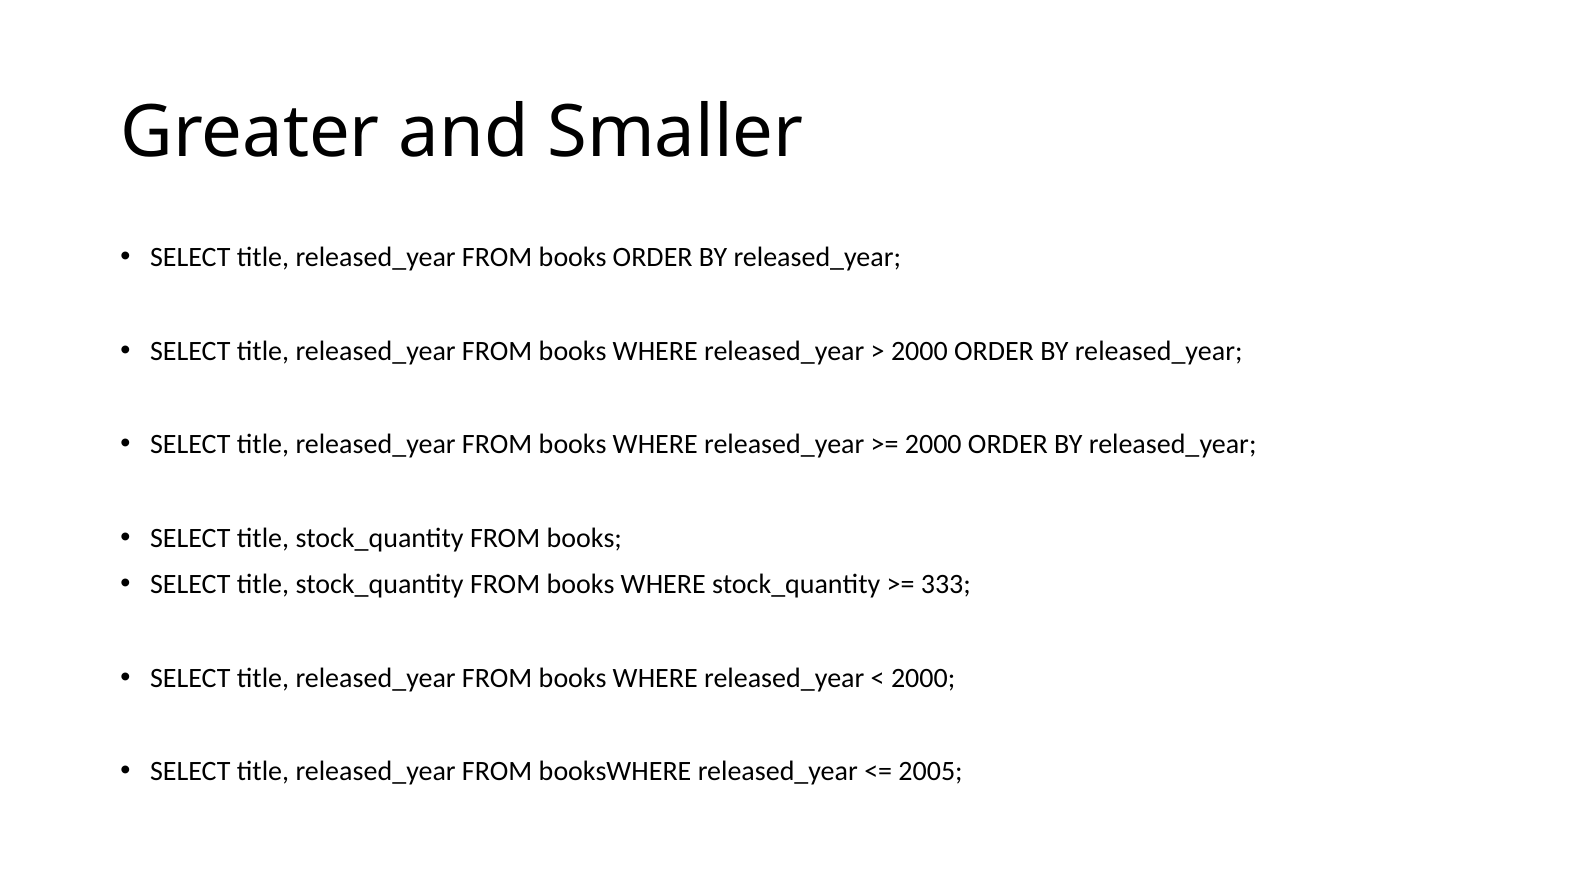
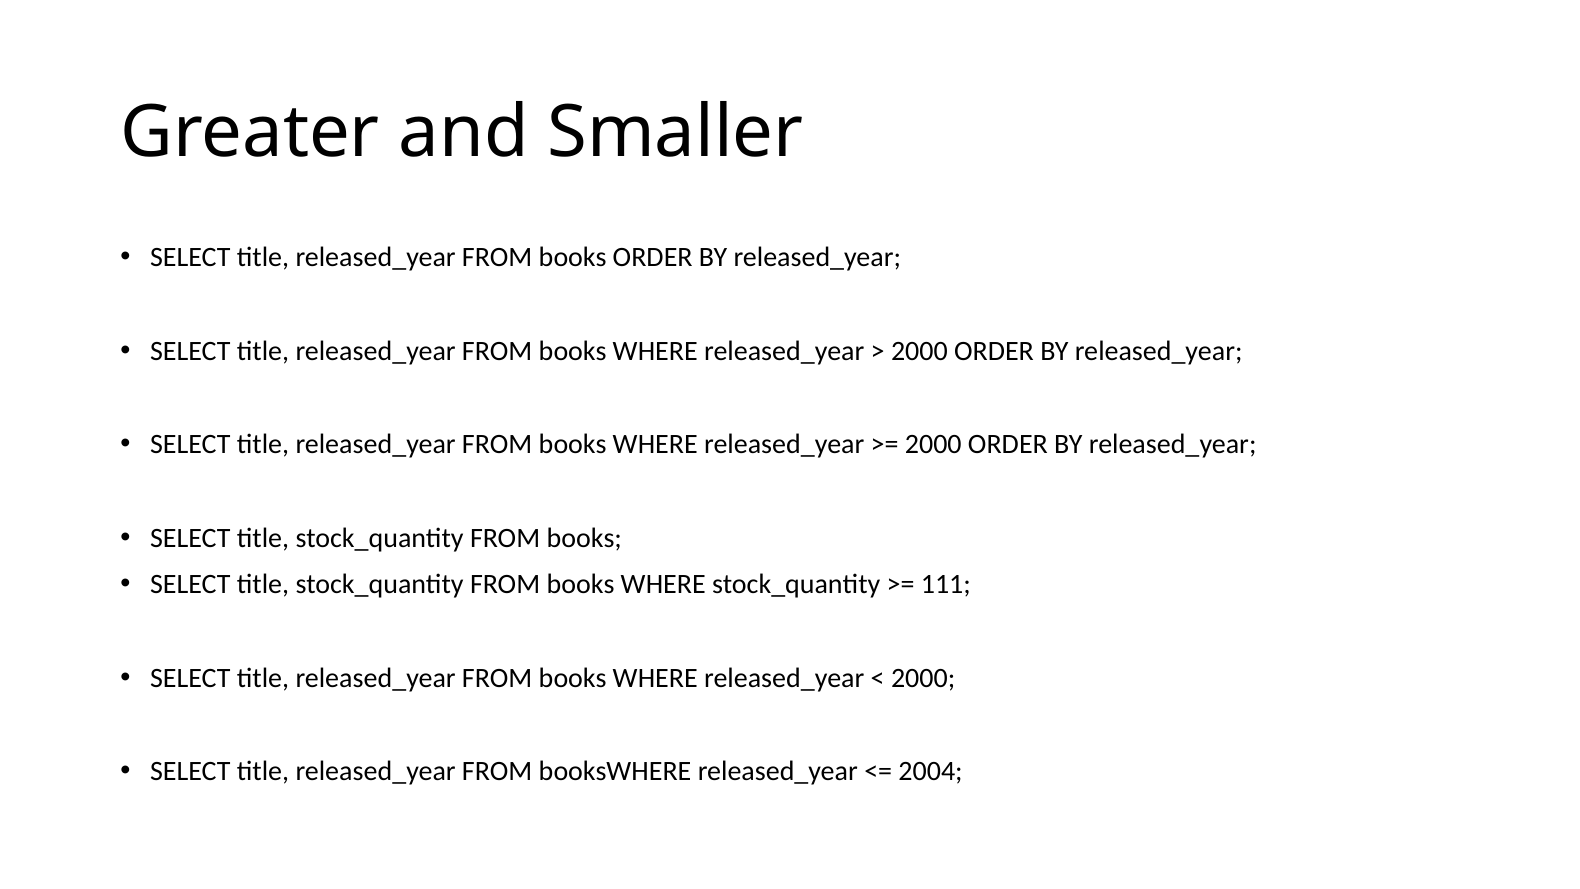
333: 333 -> 111
2005: 2005 -> 2004
